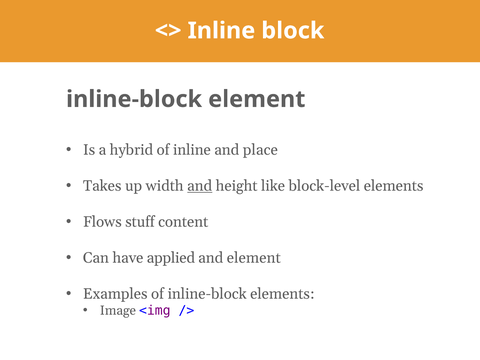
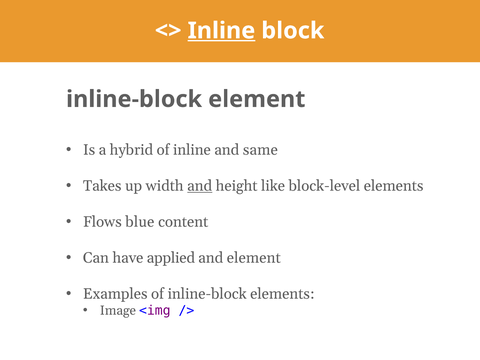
Inline at (221, 31) underline: none -> present
place: place -> same
stuff: stuff -> blue
